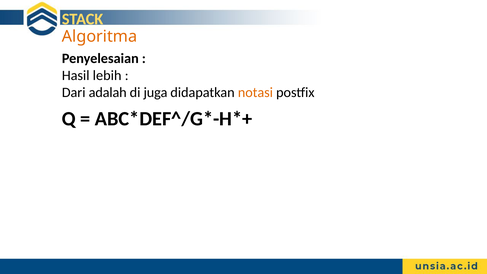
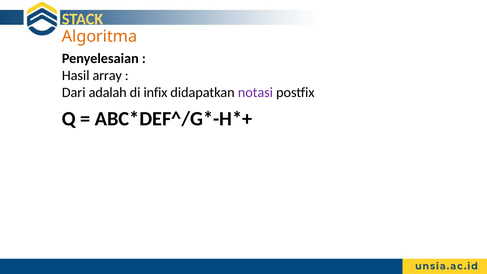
lebih: lebih -> array
juga: juga -> infix
notasi colour: orange -> purple
